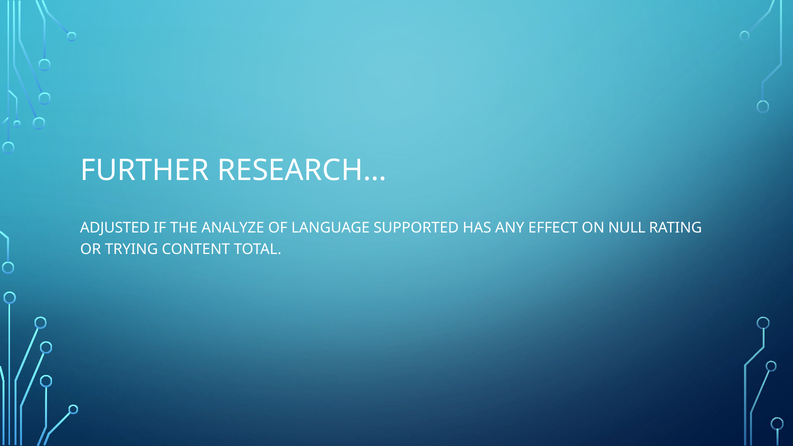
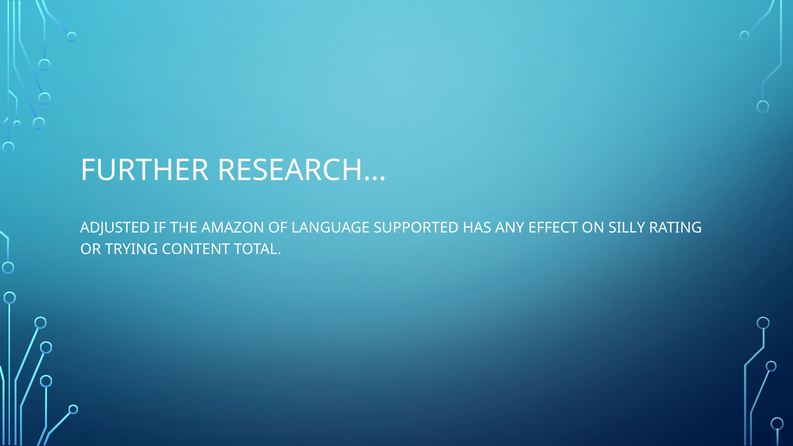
ANALYZE: ANALYZE -> AMAZON
NULL: NULL -> SILLY
